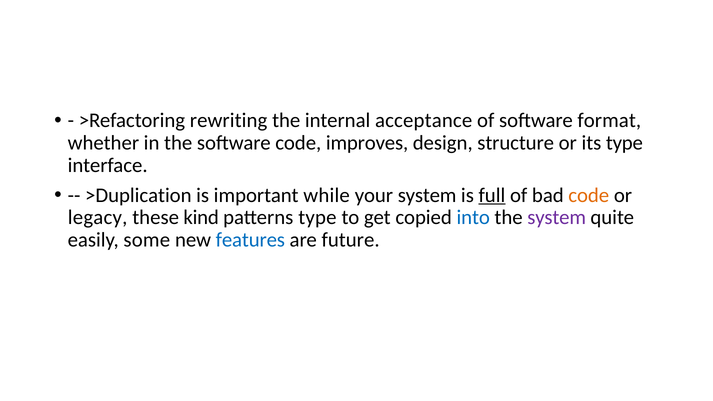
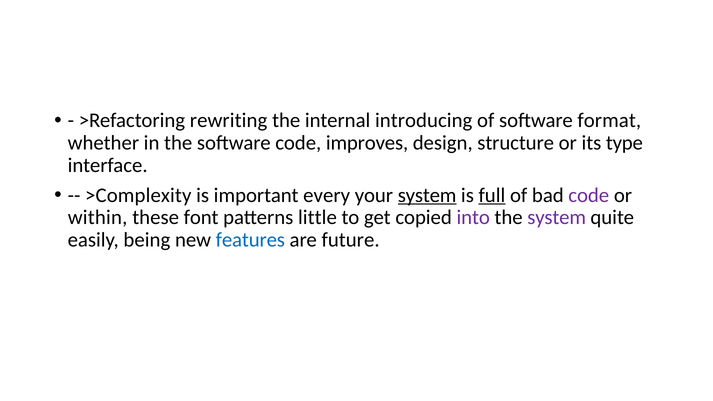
acceptance: acceptance -> introducing
>Duplication: >Duplication -> >Complexity
while: while -> every
system at (427, 195) underline: none -> present
code at (589, 195) colour: orange -> purple
legacy: legacy -> within
kind: kind -> font
patterns type: type -> little
into colour: blue -> purple
some: some -> being
